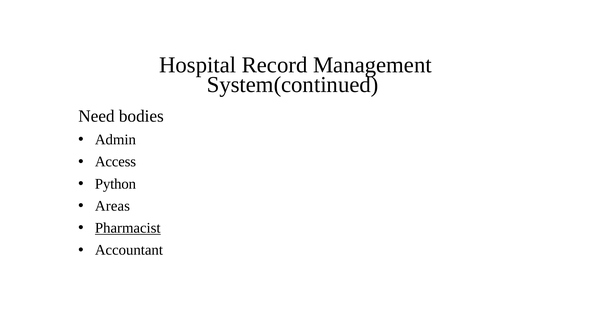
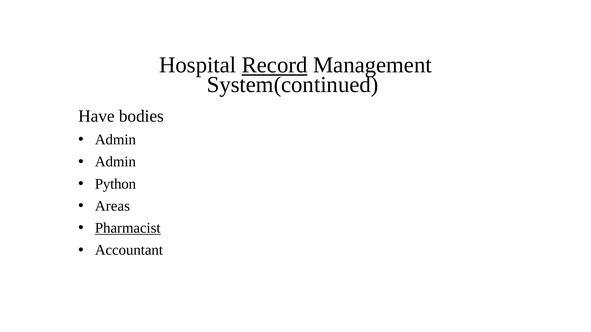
Record underline: none -> present
Need: Need -> Have
Access at (115, 162): Access -> Admin
